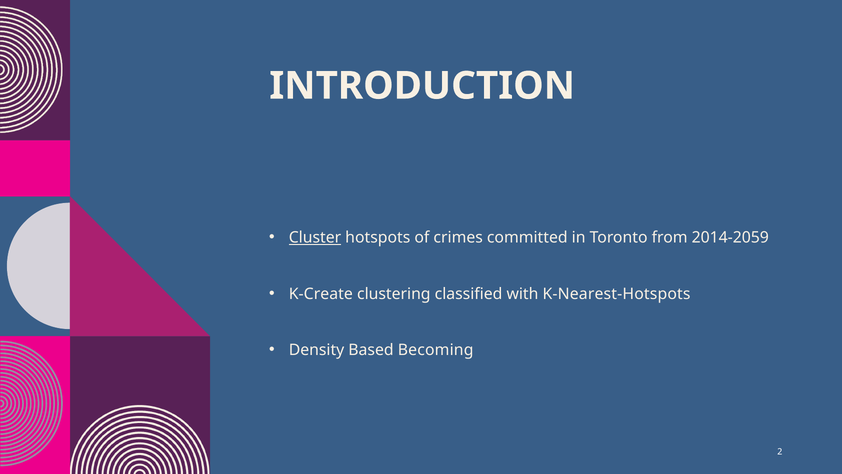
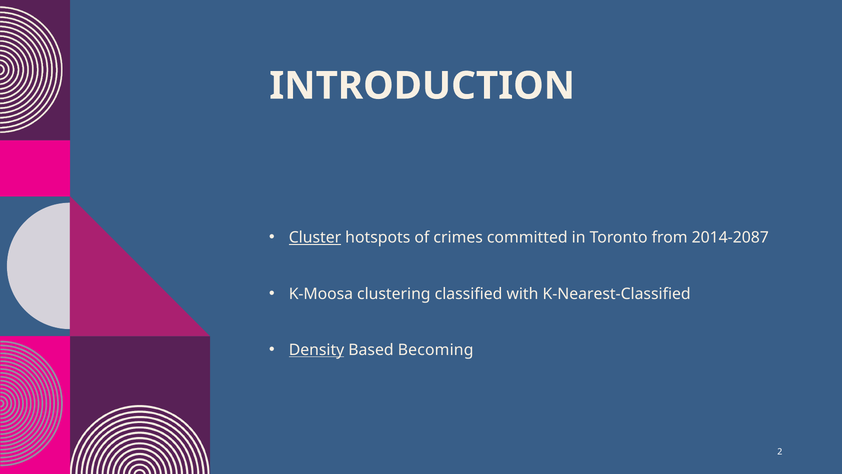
2014-2059: 2014-2059 -> 2014-2087
K-Create: K-Create -> K-Moosa
K-Nearest-Hotspots: K-Nearest-Hotspots -> K-Nearest-Classified
Density underline: none -> present
